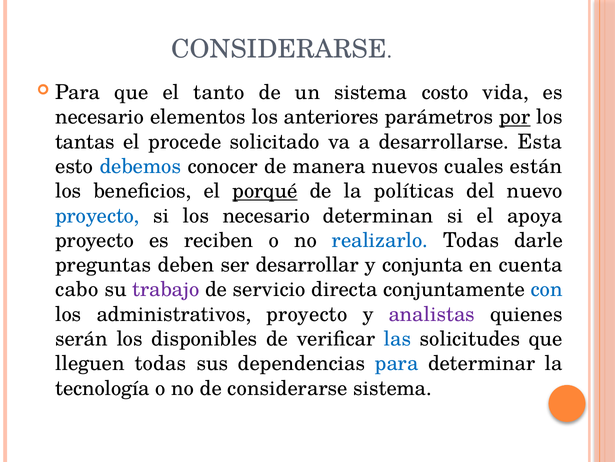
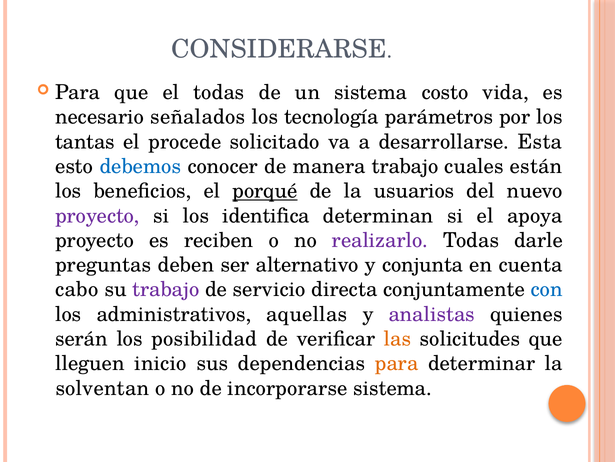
el tanto: tanto -> todas
elementos: elementos -> señalados
anteriores: anteriores -> tecnología
por underline: present -> none
manera nuevos: nuevos -> trabajo
políticas: políticas -> usuarios
proyecto at (97, 215) colour: blue -> purple
los necesario: necesario -> identifica
realizarlo colour: blue -> purple
desarrollar: desarrollar -> alternativo
administrativos proyecto: proyecto -> aquellas
disponibles: disponibles -> posibilidad
las colour: blue -> orange
lleguen todas: todas -> inicio
para at (397, 363) colour: blue -> orange
tecnología: tecnología -> solventan
de considerarse: considerarse -> incorporarse
